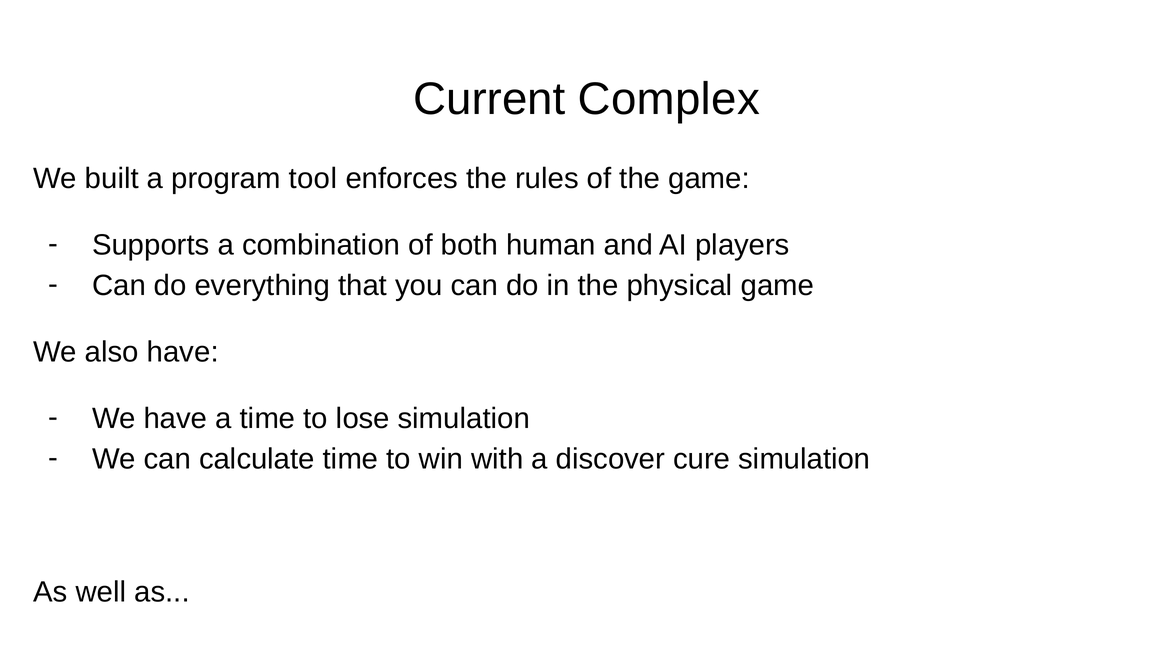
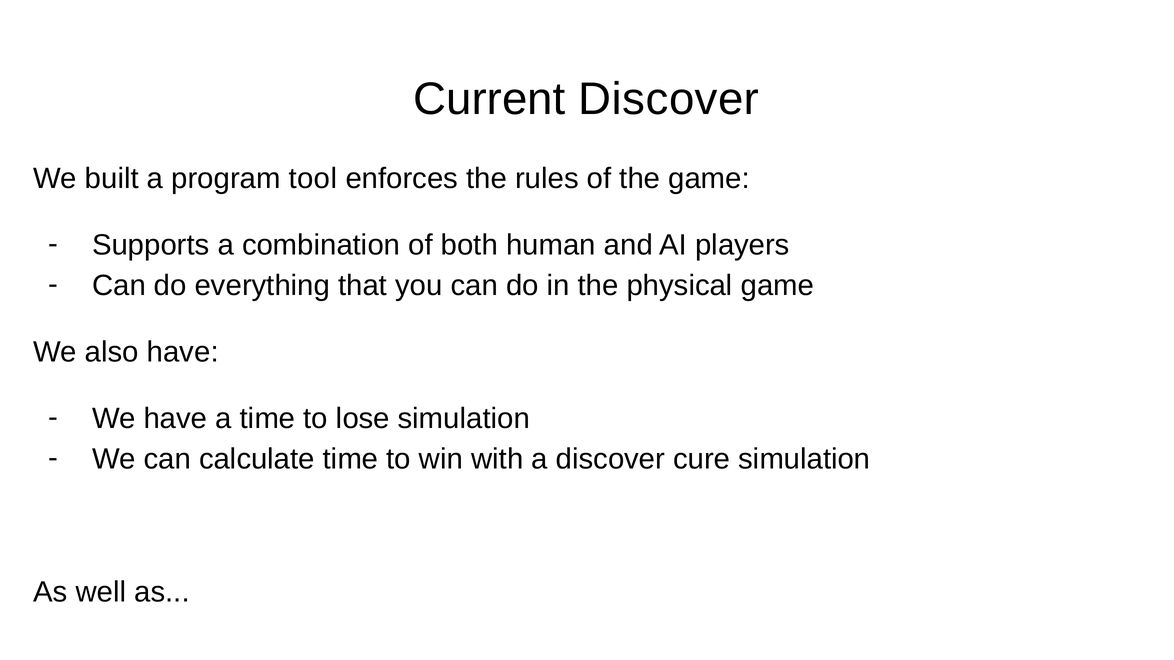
Current Complex: Complex -> Discover
